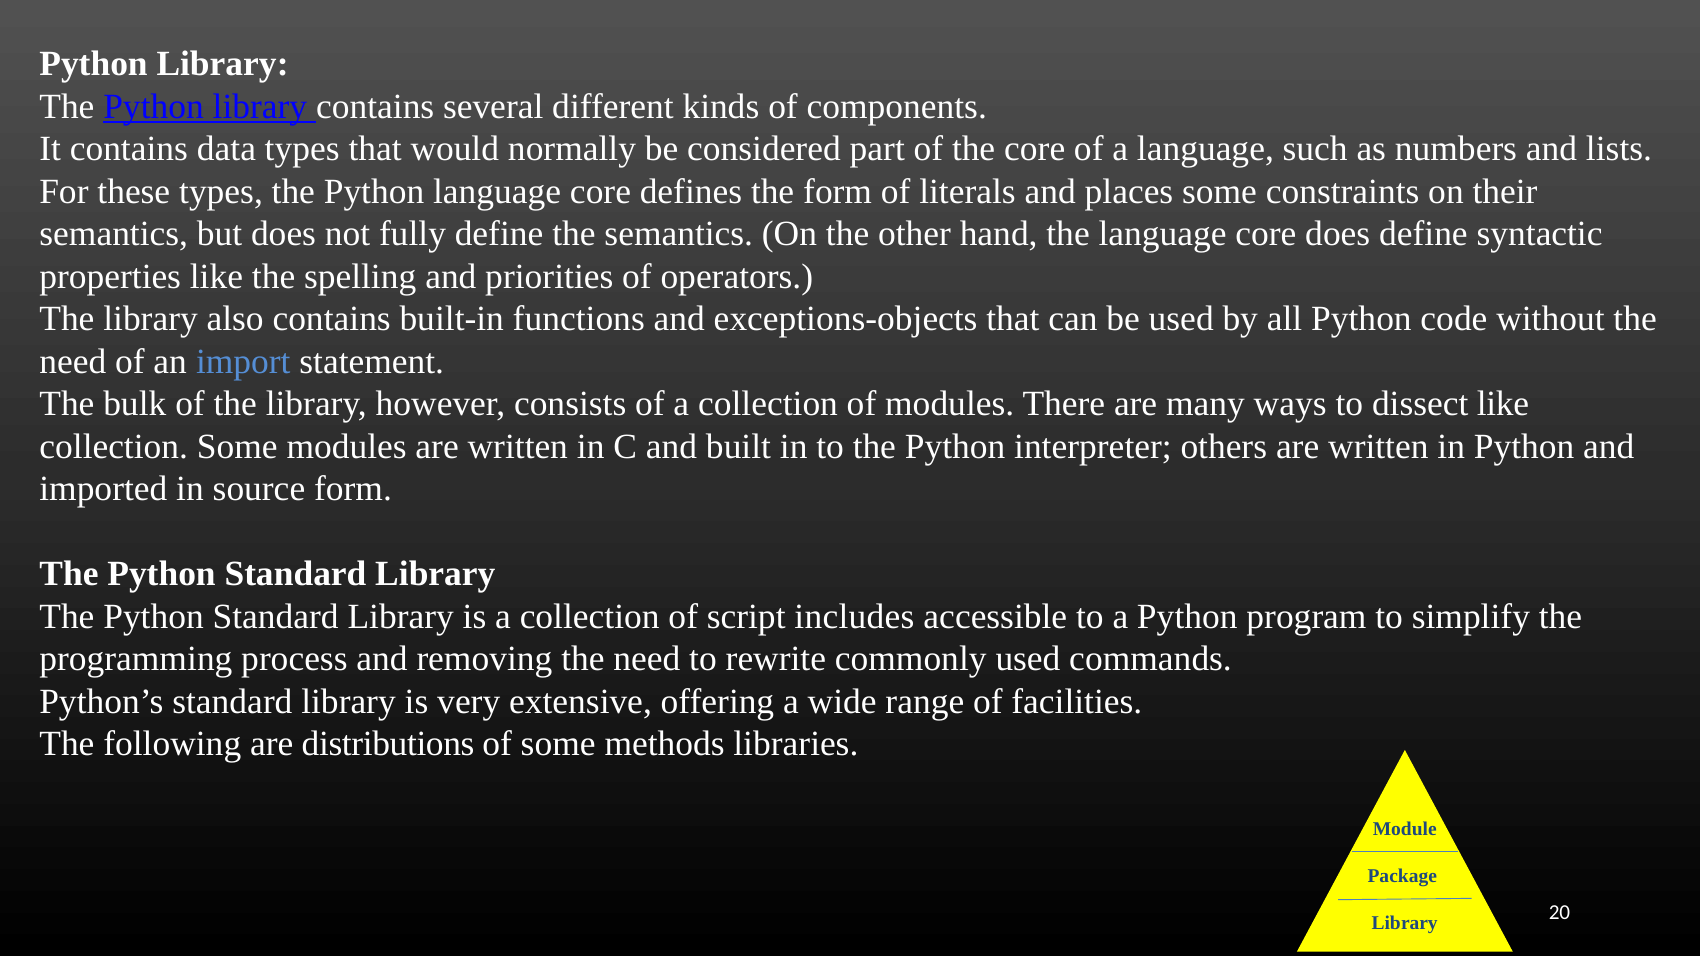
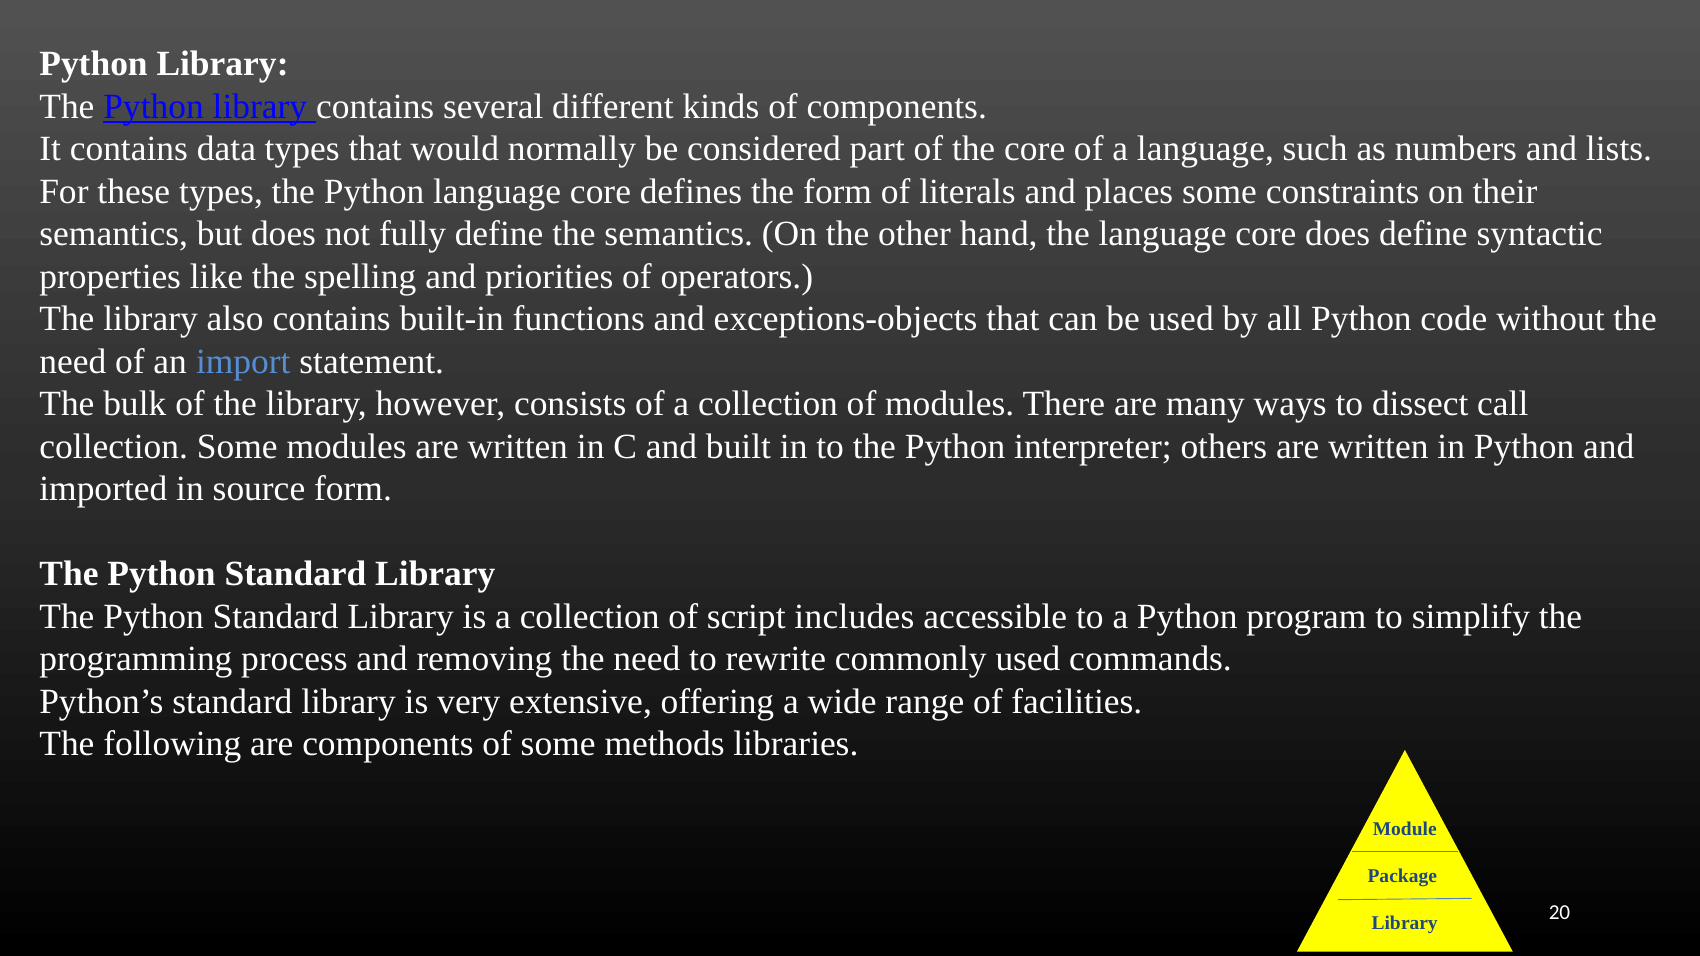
dissect like: like -> call
are distributions: distributions -> components
